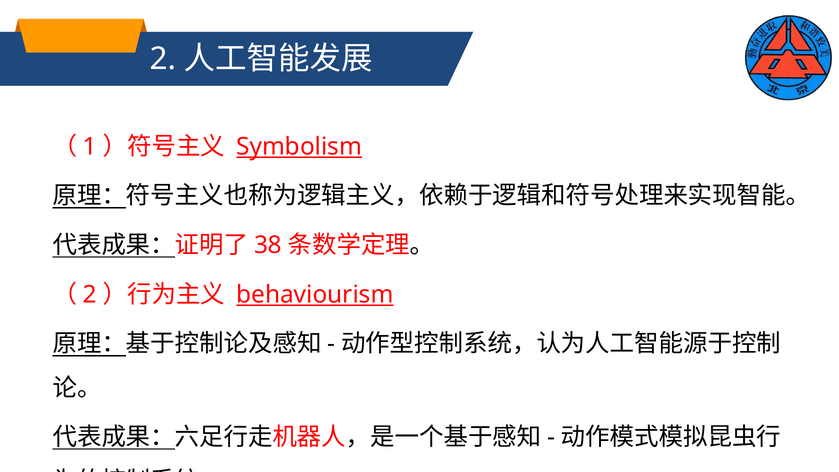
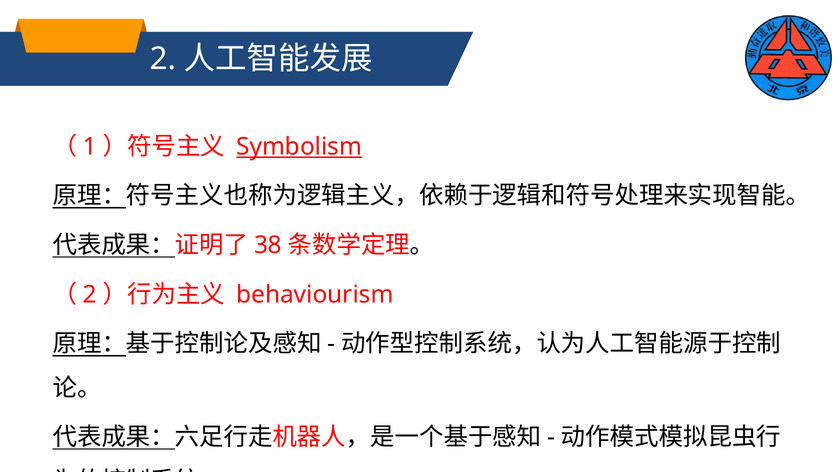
behaviourism underline: present -> none
